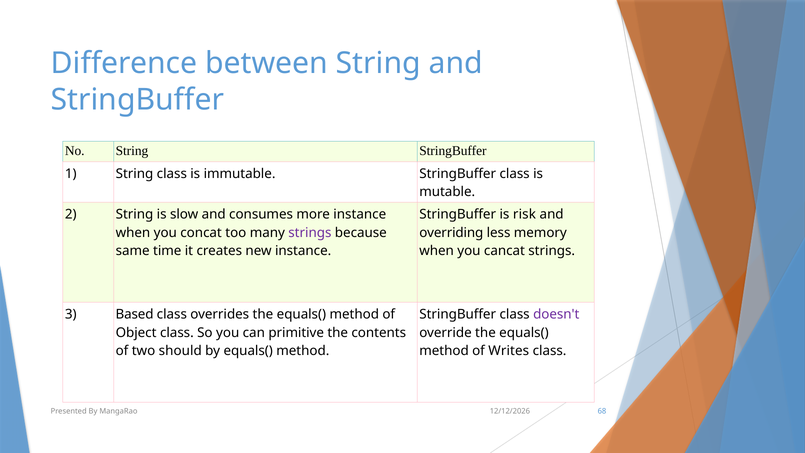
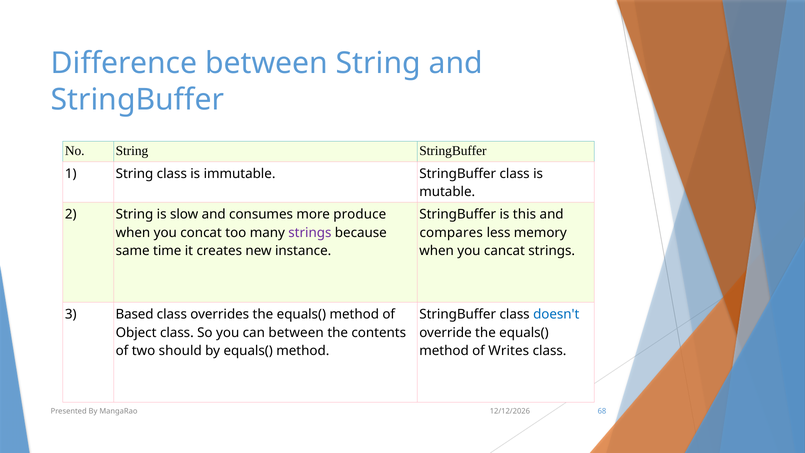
more instance: instance -> produce
risk: risk -> this
overriding: overriding -> compares
doesn't colour: purple -> blue
can primitive: primitive -> between
